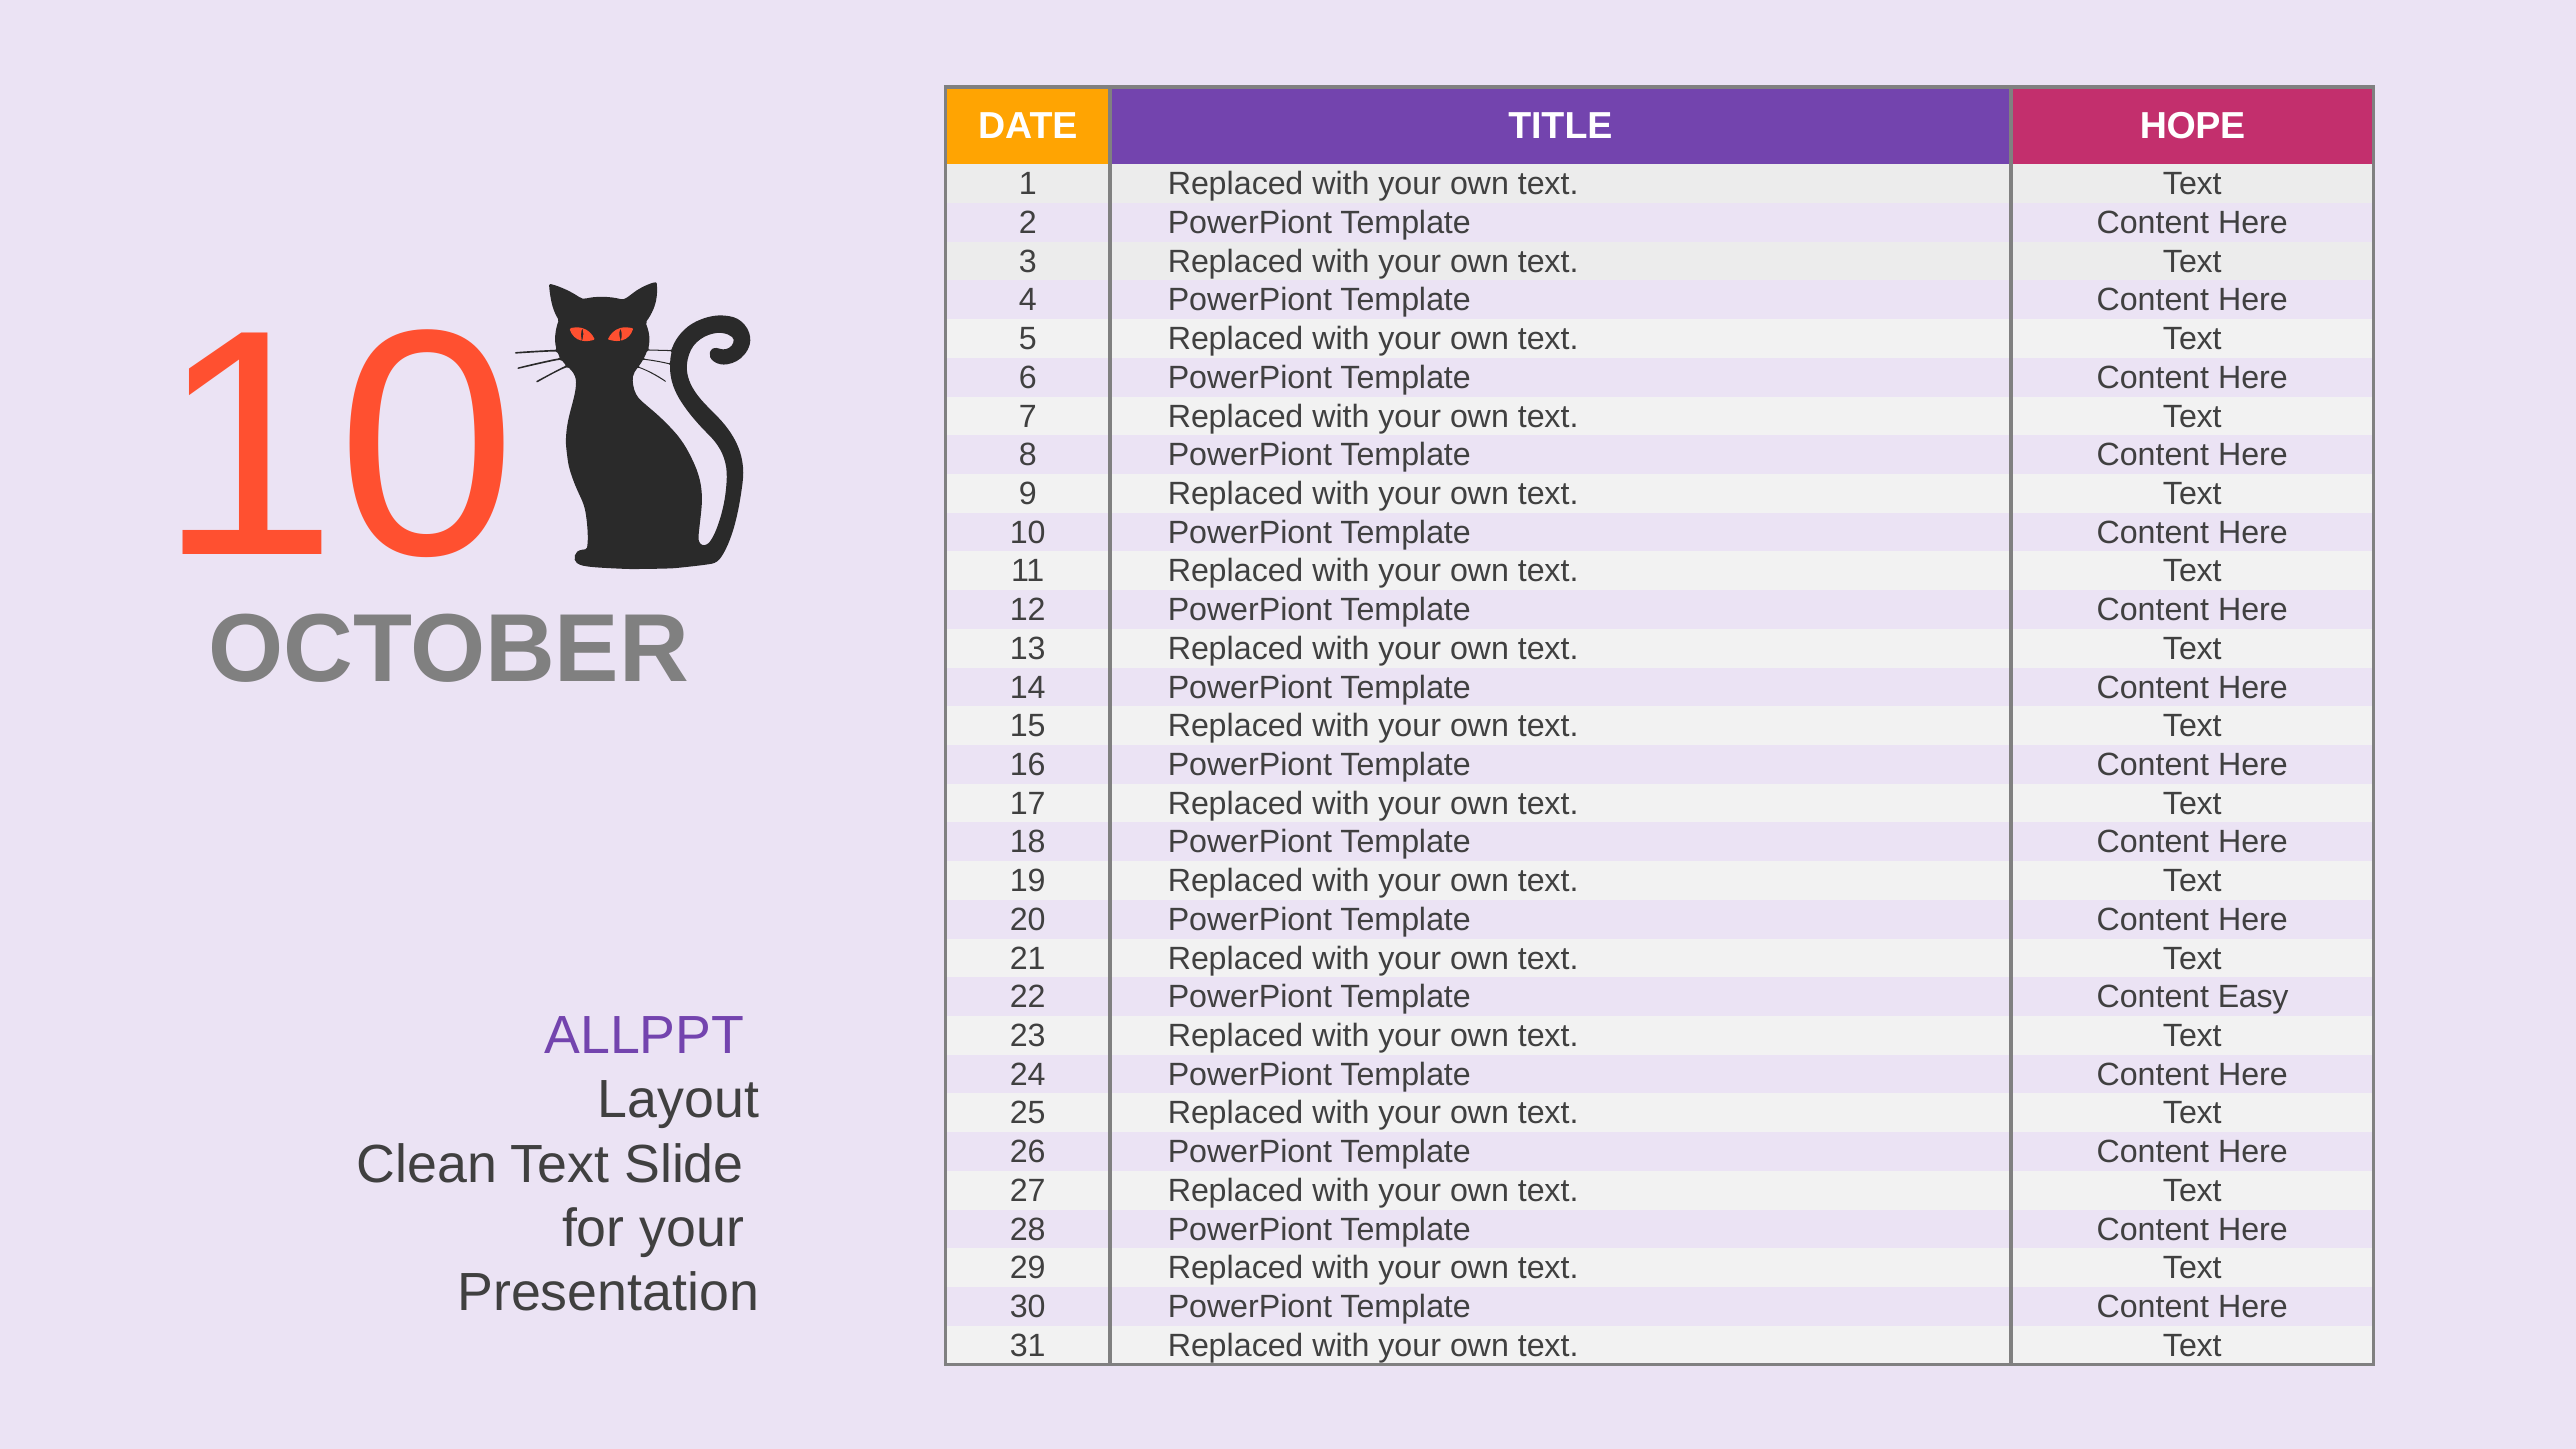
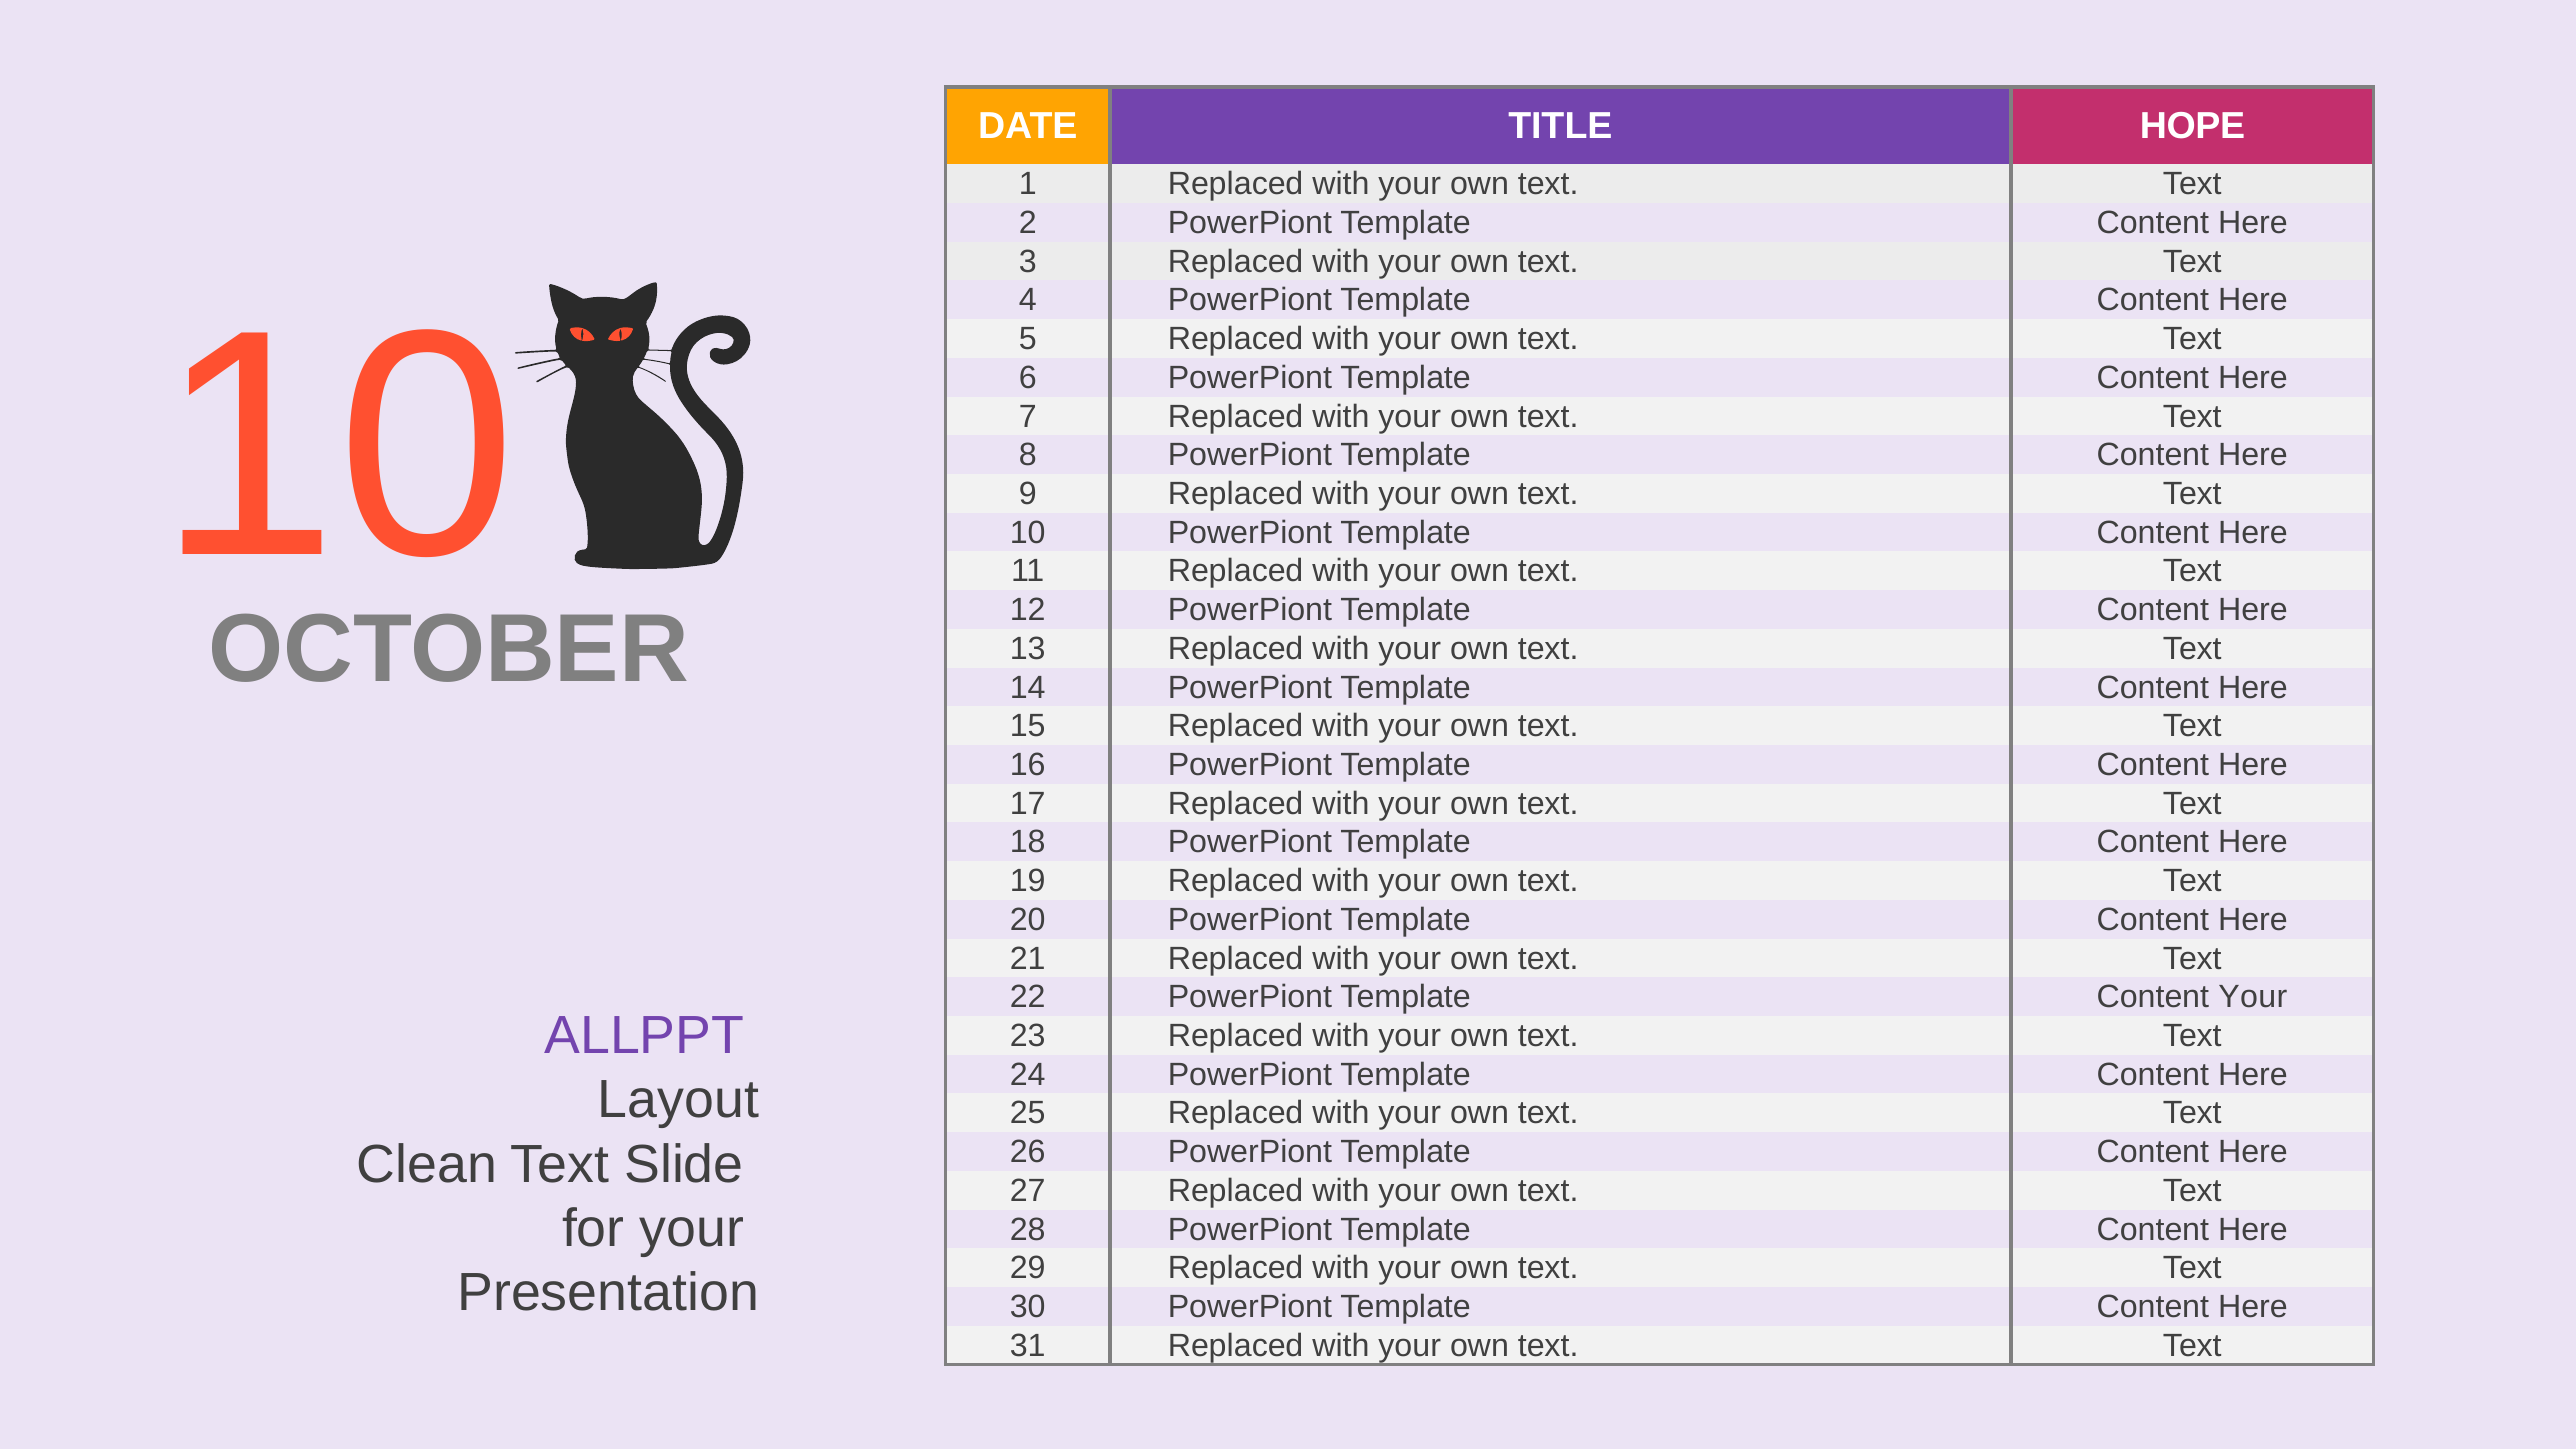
Content Easy: Easy -> Your
